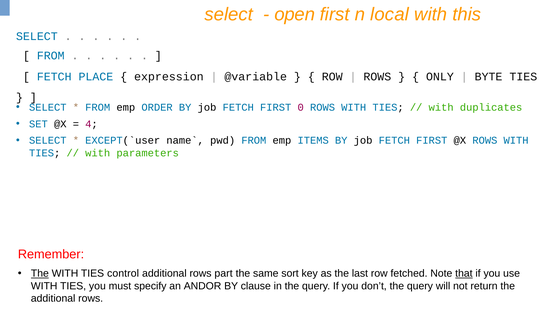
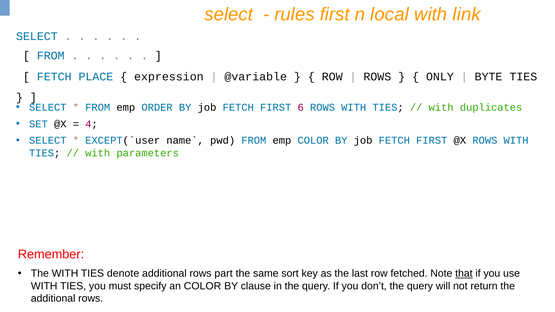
open: open -> rules
this: this -> link
0: 0 -> 6
emp ITEMS: ITEMS -> COLOR
The at (40, 274) underline: present -> none
control: control -> denote
an ANDOR: ANDOR -> COLOR
